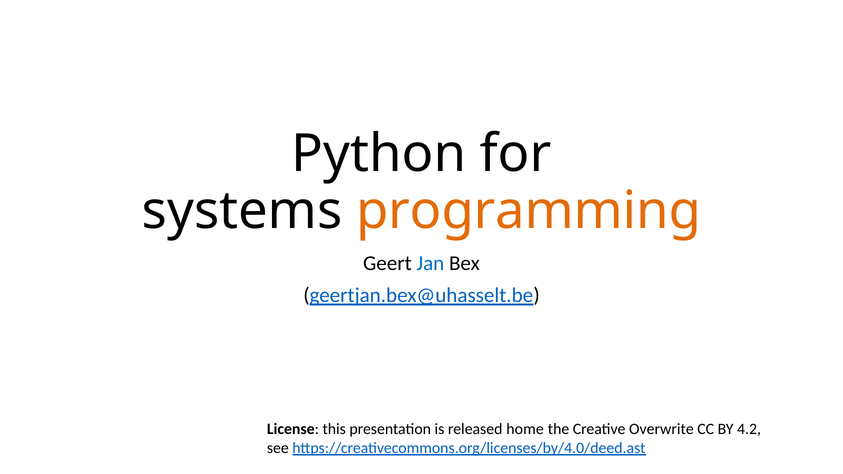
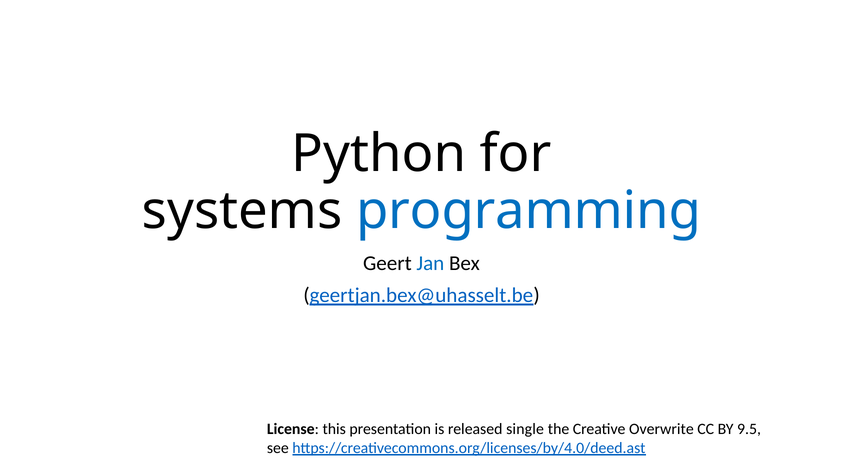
programming colour: orange -> blue
home: home -> single
4.2: 4.2 -> 9.5
